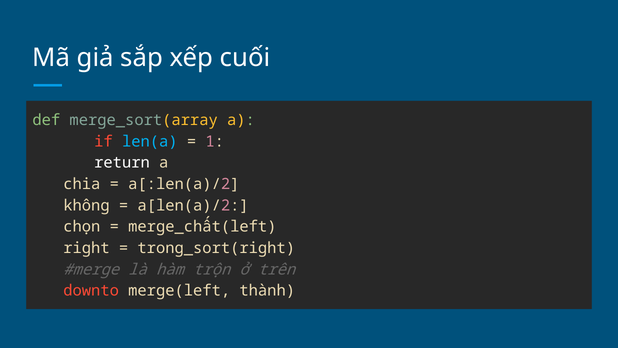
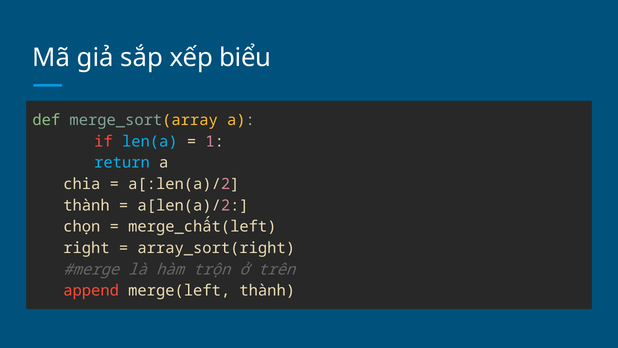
cuối: cuối -> biểu
return colour: white -> light blue
không at (86, 205): không -> thành
trong_sort(right: trong_sort(right -> array_sort(right
downto: downto -> append
